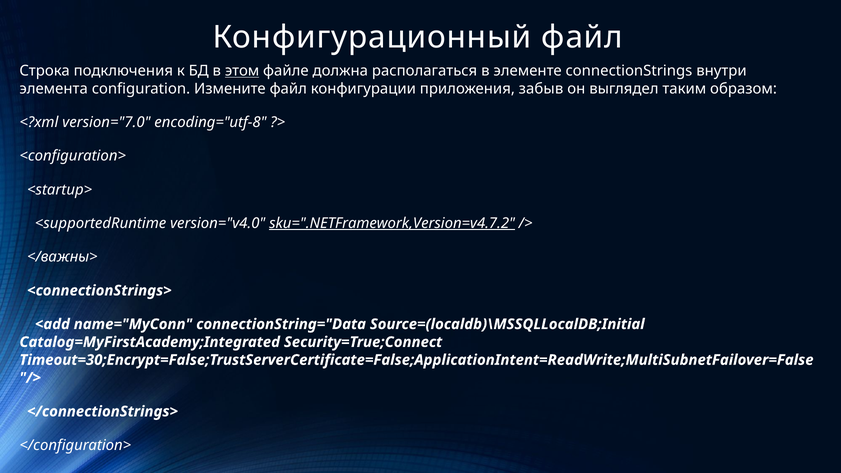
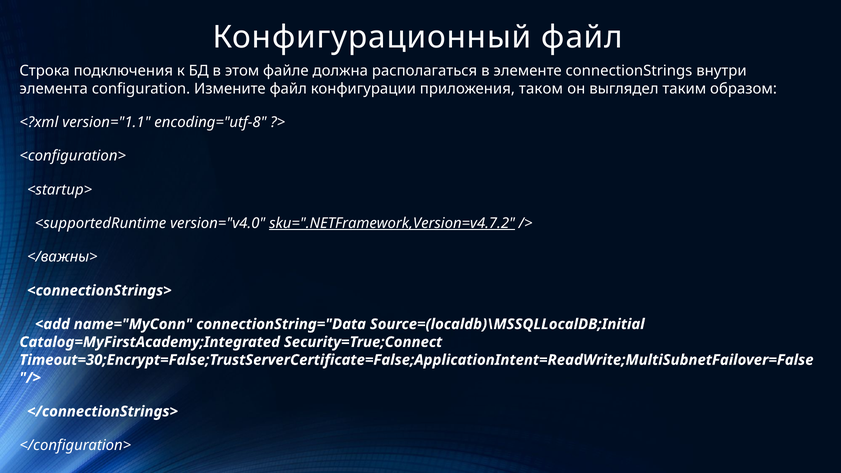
этом underline: present -> none
забыв: забыв -> таком
version="7.0: version="7.0 -> version="1.1
